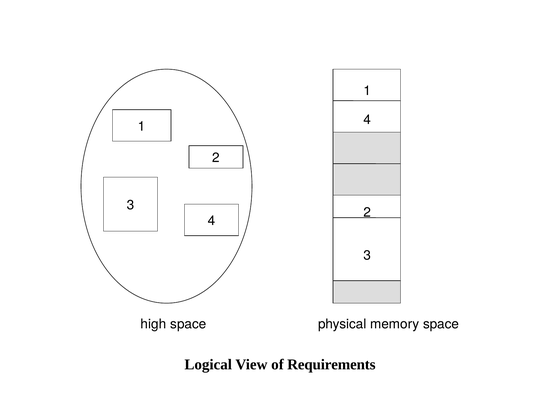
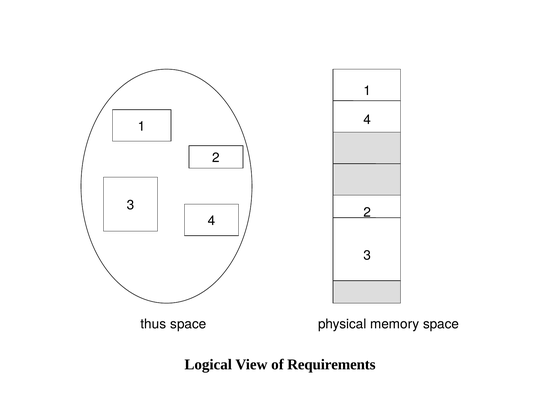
high: high -> thus
